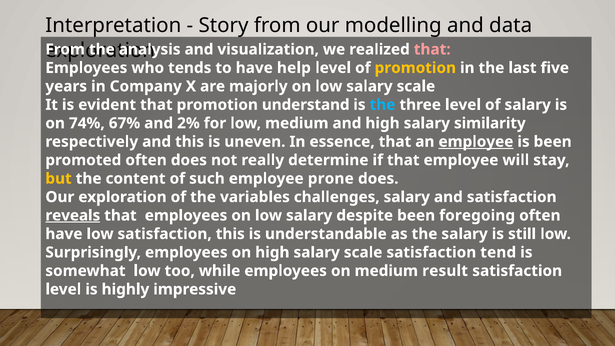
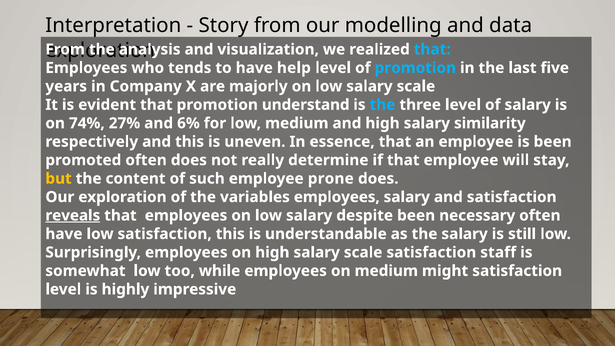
that at (432, 49) colour: pink -> light blue
promotion at (415, 68) colour: yellow -> light blue
67%: 67% -> 27%
2%: 2% -> 6%
employee at (476, 142) underline: present -> none
variables challenges: challenges -> employees
foregoing: foregoing -> necessary
tend: tend -> staff
result: result -> might
